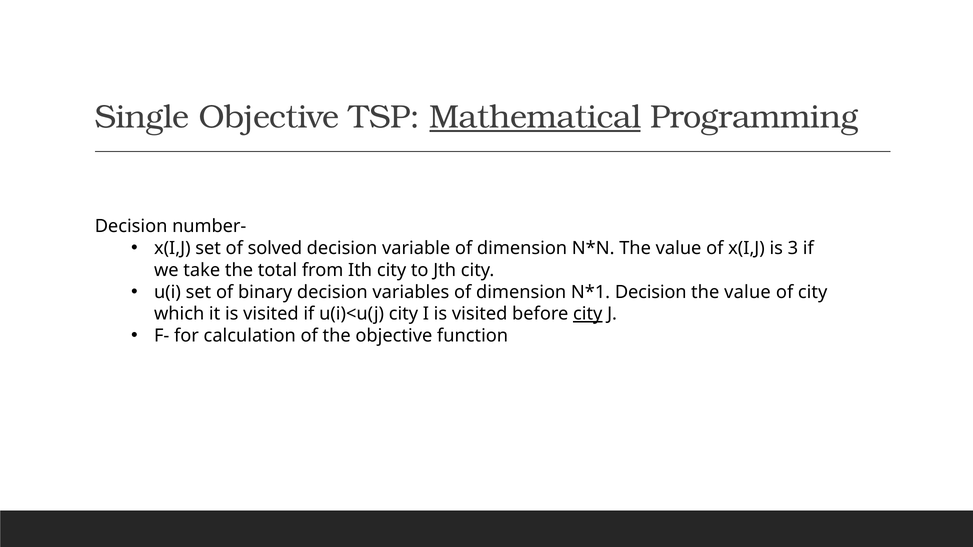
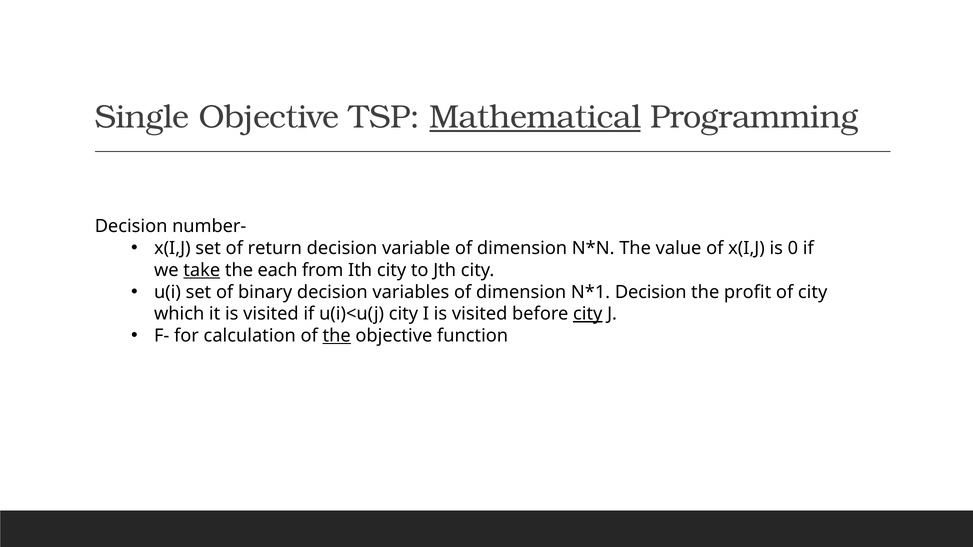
solved: solved -> return
3: 3 -> 0
take underline: none -> present
total: total -> each
value at (747, 292): value -> profit
the at (337, 336) underline: none -> present
